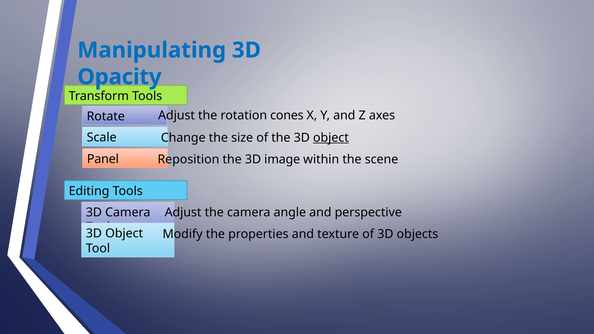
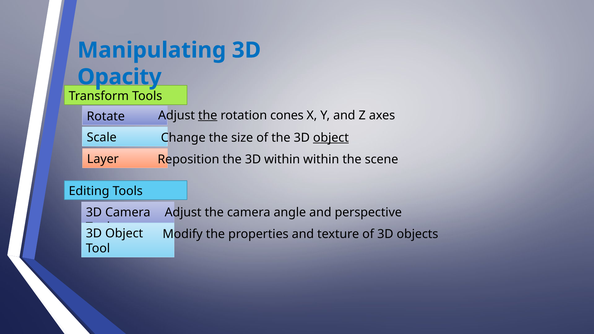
the at (208, 115) underline: none -> present
Panel: Panel -> Layer
3D image: image -> within
